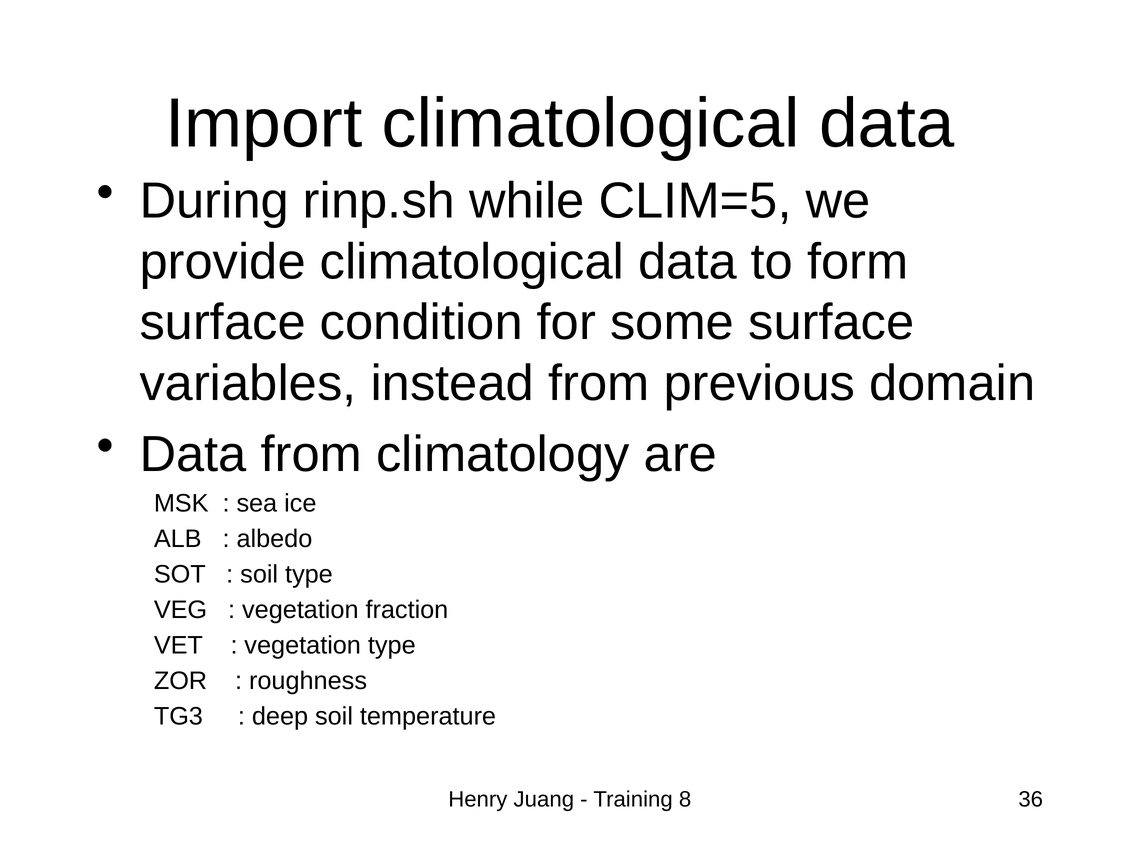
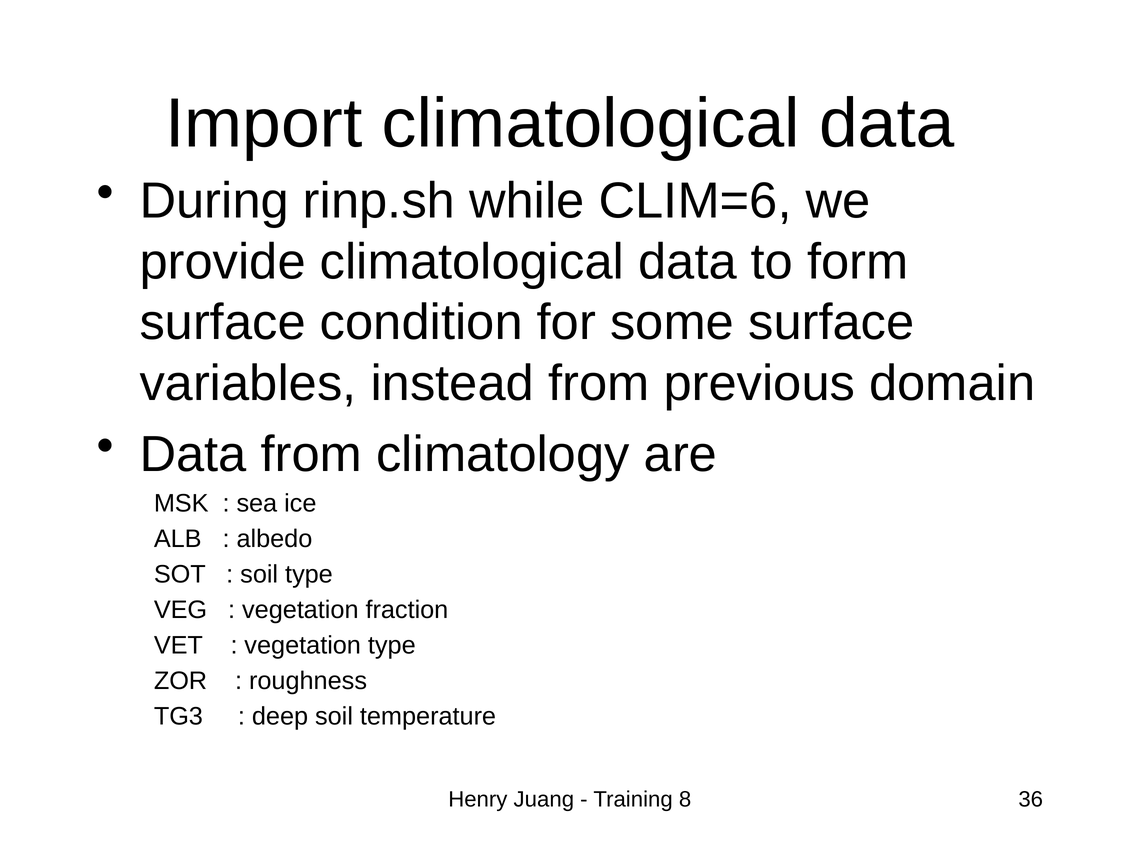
CLIM=5: CLIM=5 -> CLIM=6
